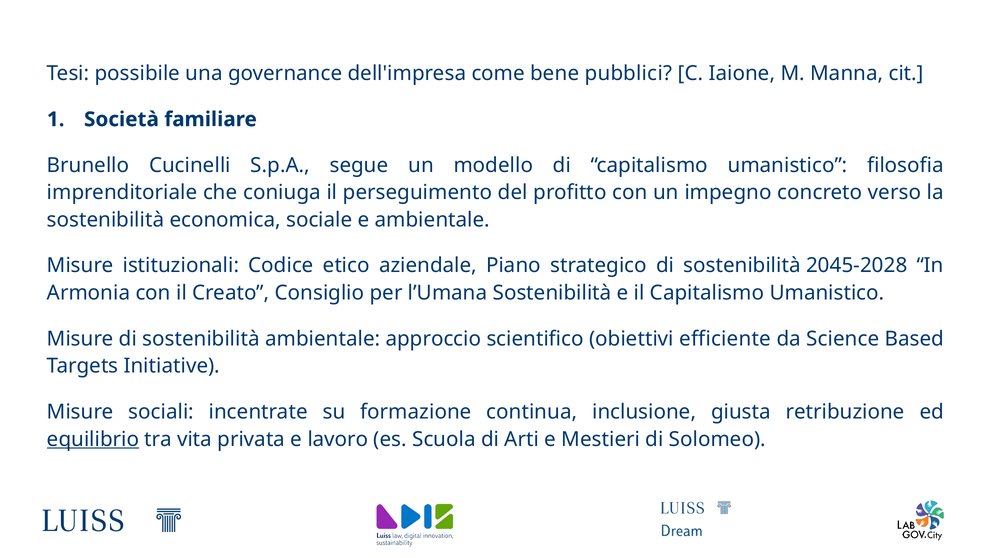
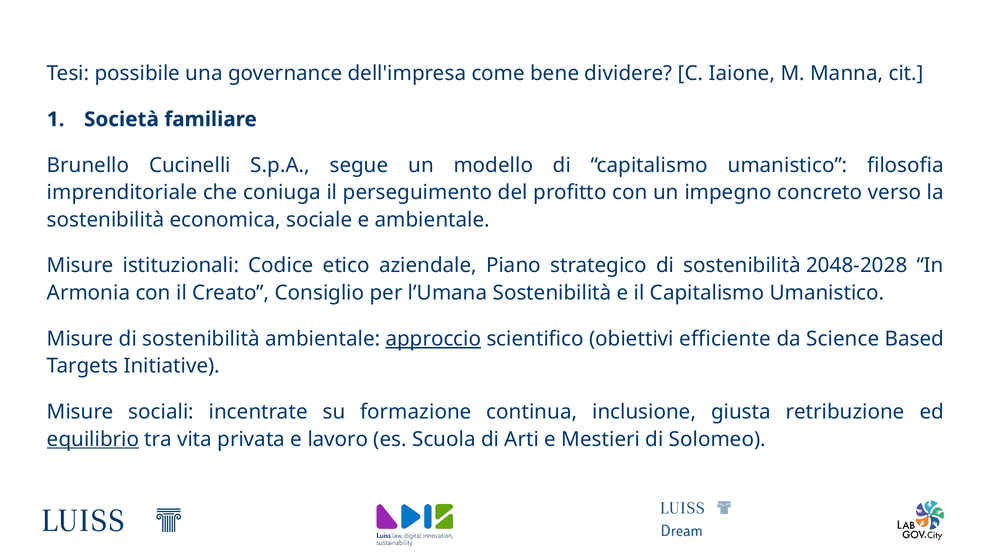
pubblici: pubblici -> dividere
2045-2028: 2045-2028 -> 2048-2028
approccio underline: none -> present
